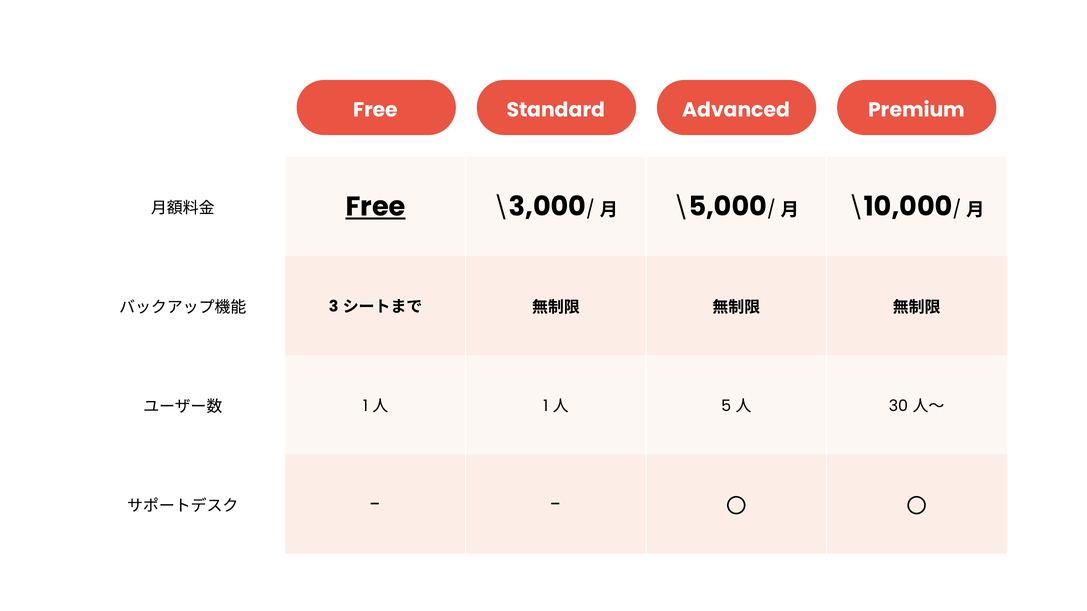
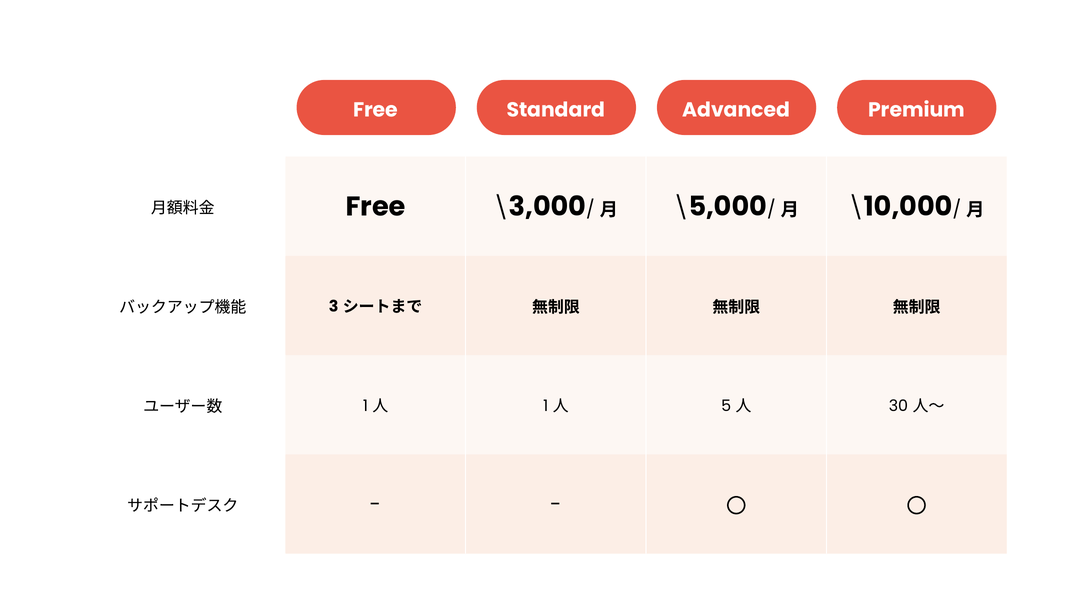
Free at (376, 207) underline: present -> none
